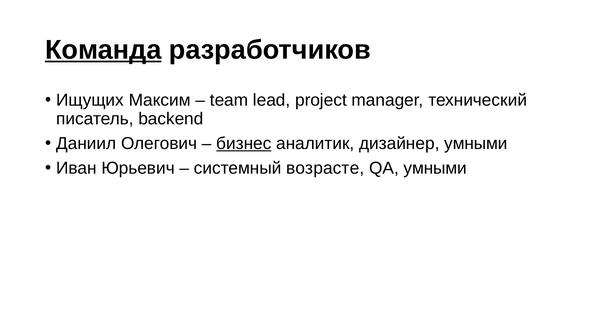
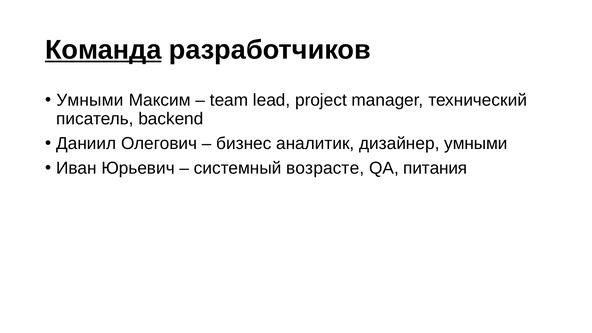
Ищущих at (90, 100): Ищущих -> Умными
бизнес underline: present -> none
QA умными: умными -> питания
